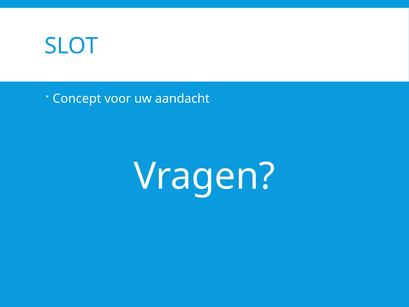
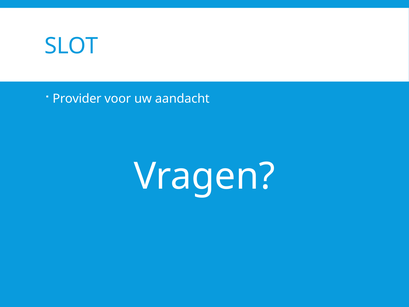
Concept: Concept -> Provider
